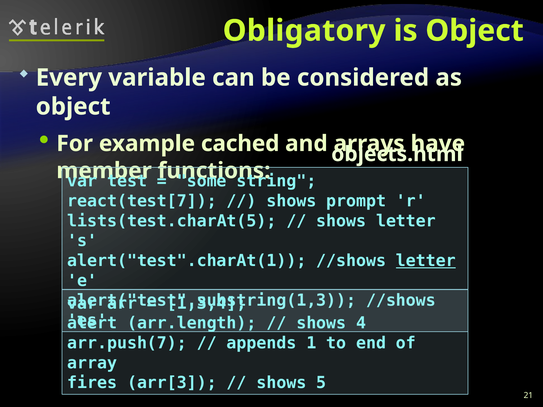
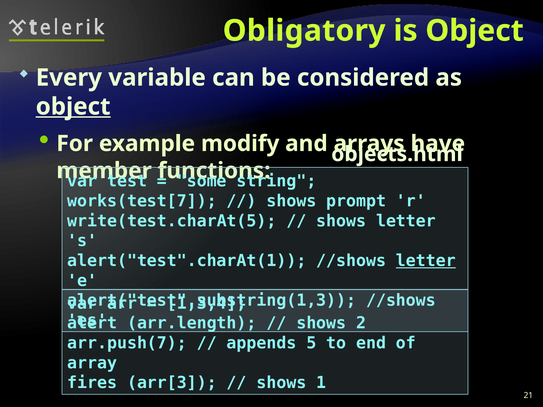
object at (73, 107) underline: none -> present
cached: cached -> modify
react(test[7: react(test[7 -> works(test[7
lists(test.charAt(5: lists(test.charAt(5 -> write(test.charAt(5
4: 4 -> 2
1: 1 -> 5
5: 5 -> 1
